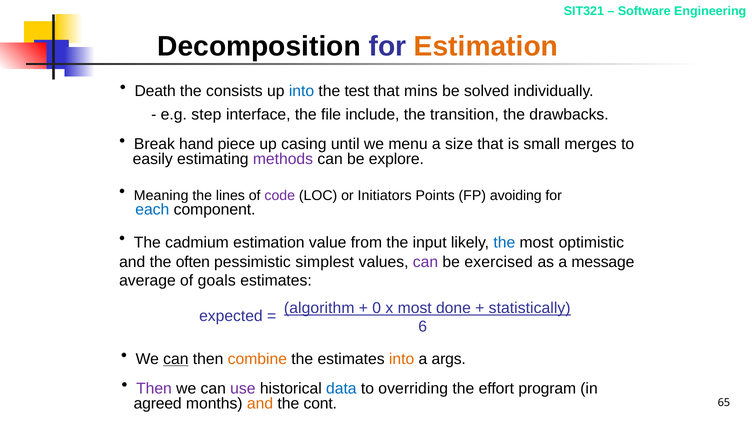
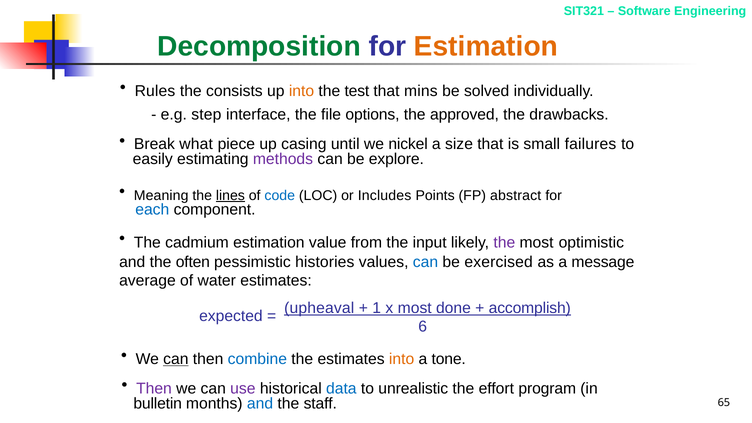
Decomposition colour: black -> green
Death: Death -> Rules
into at (301, 91) colour: blue -> orange
include: include -> options
transition: transition -> approved
hand: hand -> what
menu: menu -> nickel
merges: merges -> failures
lines underline: none -> present
code colour: purple -> blue
Initiators: Initiators -> Includes
avoiding: avoiding -> abstract
the at (504, 242) colour: blue -> purple
simplest: simplest -> histories
can at (425, 262) colour: purple -> blue
goals: goals -> water
algorithm: algorithm -> upheaval
0: 0 -> 1
statistically: statistically -> accomplish
combine colour: orange -> blue
args: args -> tone
overriding: overriding -> unrealistic
agreed: agreed -> bulletin
and at (260, 403) colour: orange -> blue
cont: cont -> staff
